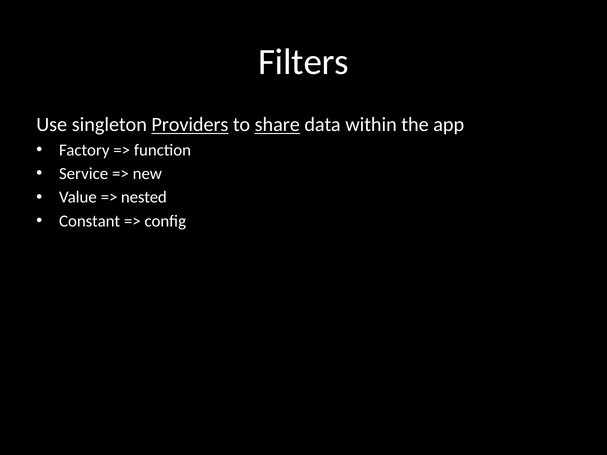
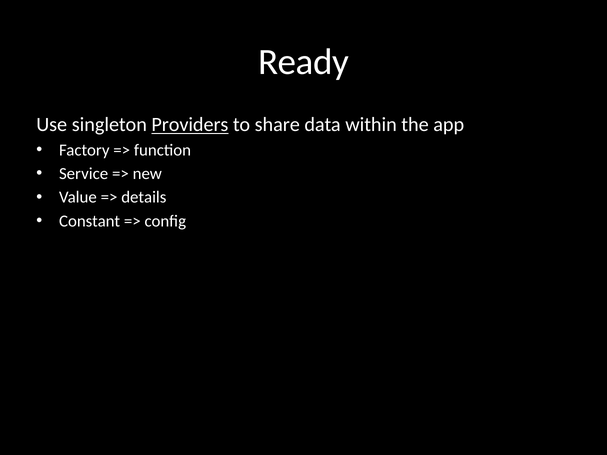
Filters: Filters -> Ready
share underline: present -> none
nested: nested -> details
